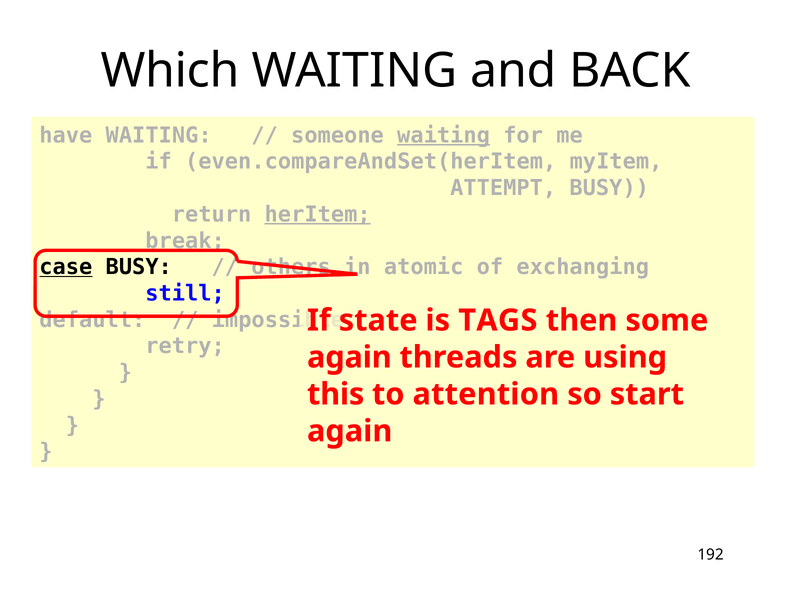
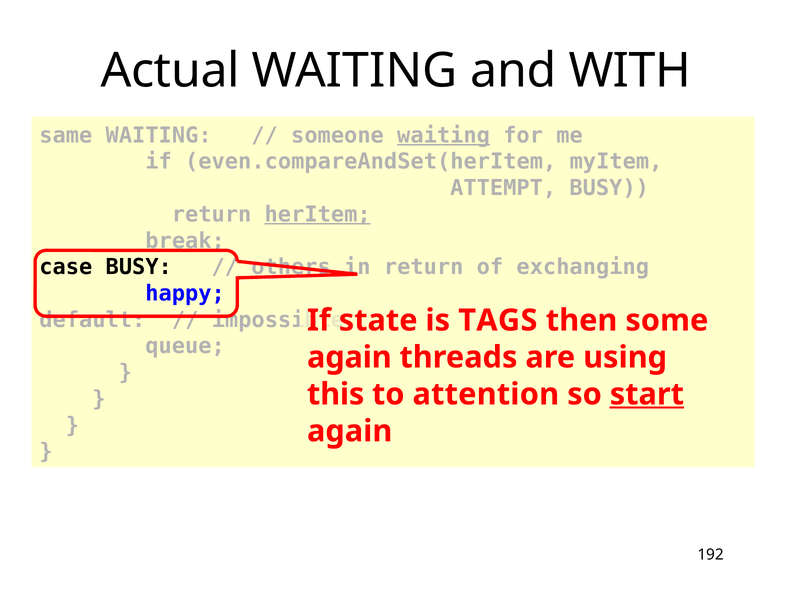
Which: Which -> Actual
BACK: BACK -> WITH
have: have -> same
case underline: present -> none
atomic at (424, 267): atomic -> return
still: still -> happy
retry: retry -> queue
start underline: none -> present
